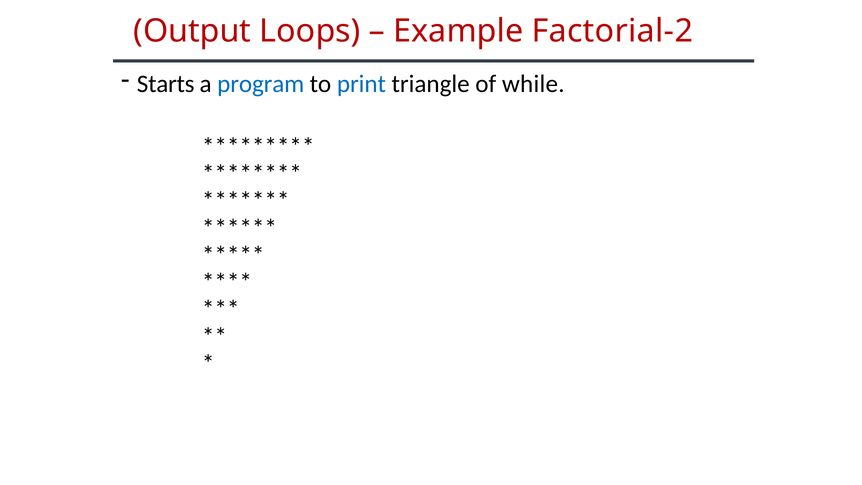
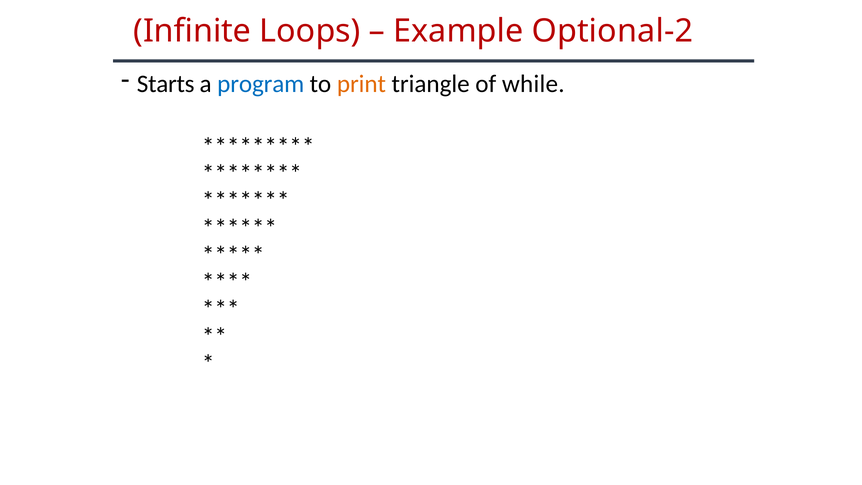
Output: Output -> Infinite
Factorial-2: Factorial-2 -> Optional-2
print colour: blue -> orange
